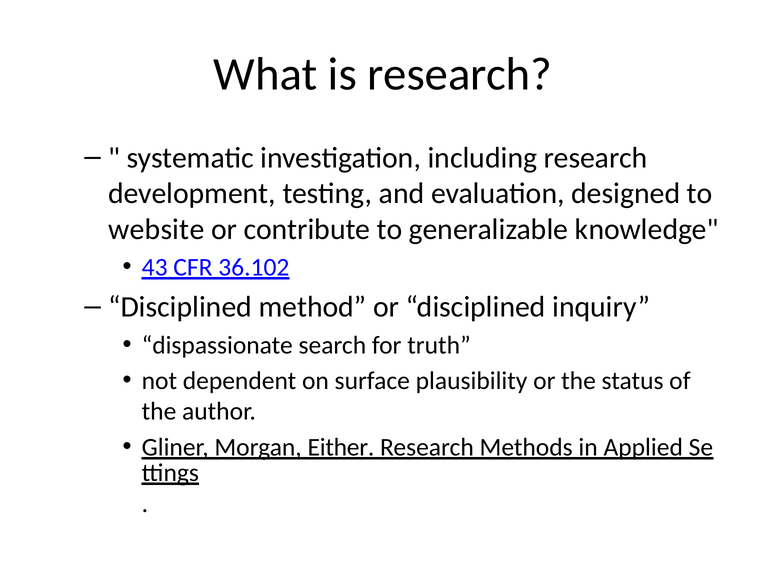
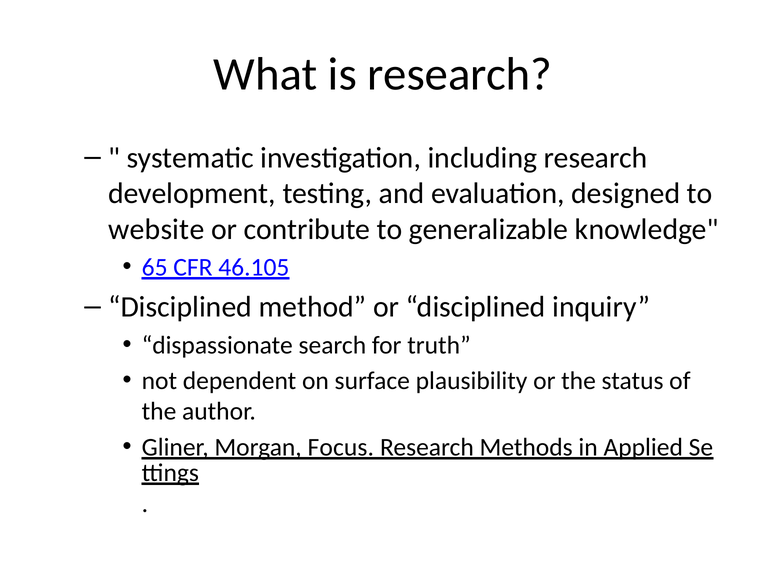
43: 43 -> 65
36.102: 36.102 -> 46.105
Either: Either -> Focus
